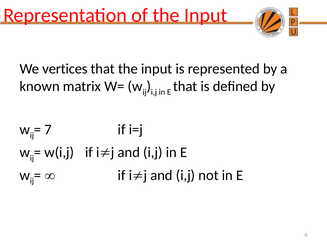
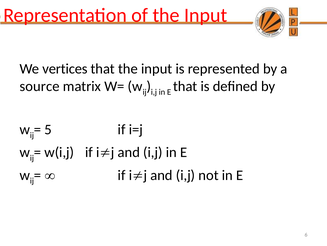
known: known -> source
7: 7 -> 5
